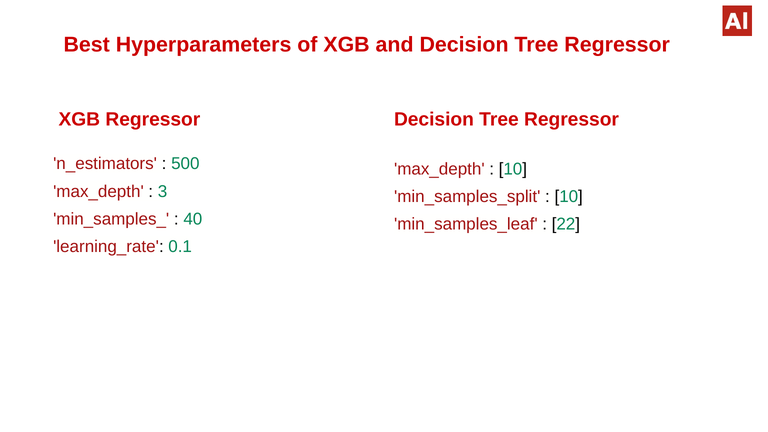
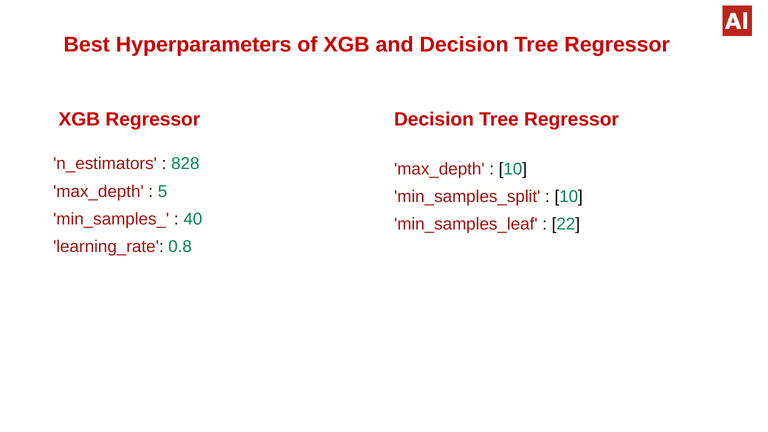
500: 500 -> 828
3: 3 -> 5
0.1: 0.1 -> 0.8
